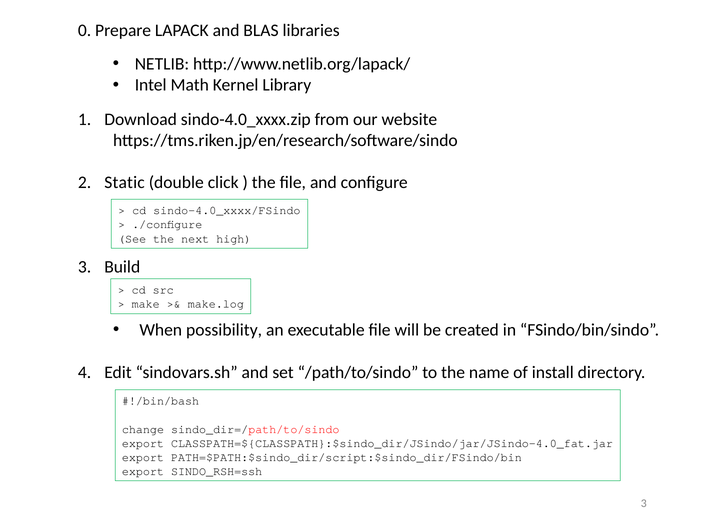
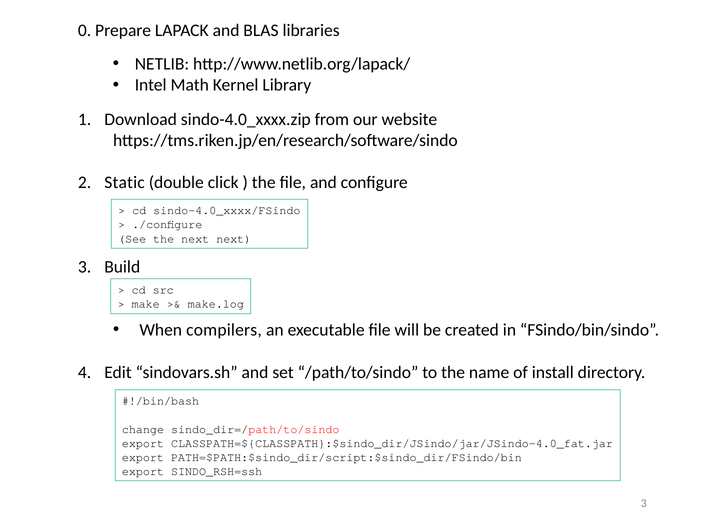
next high: high -> next
possibility: possibility -> compilers
